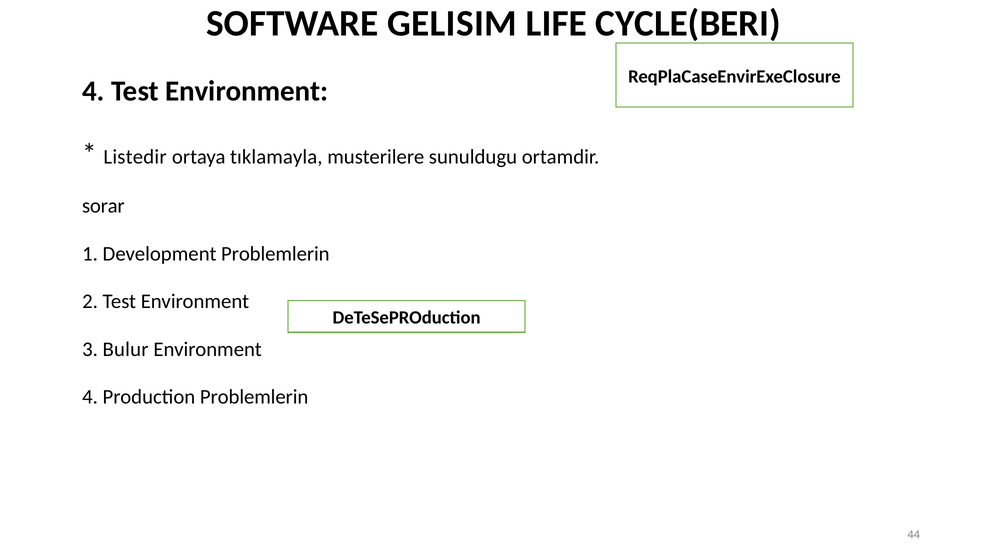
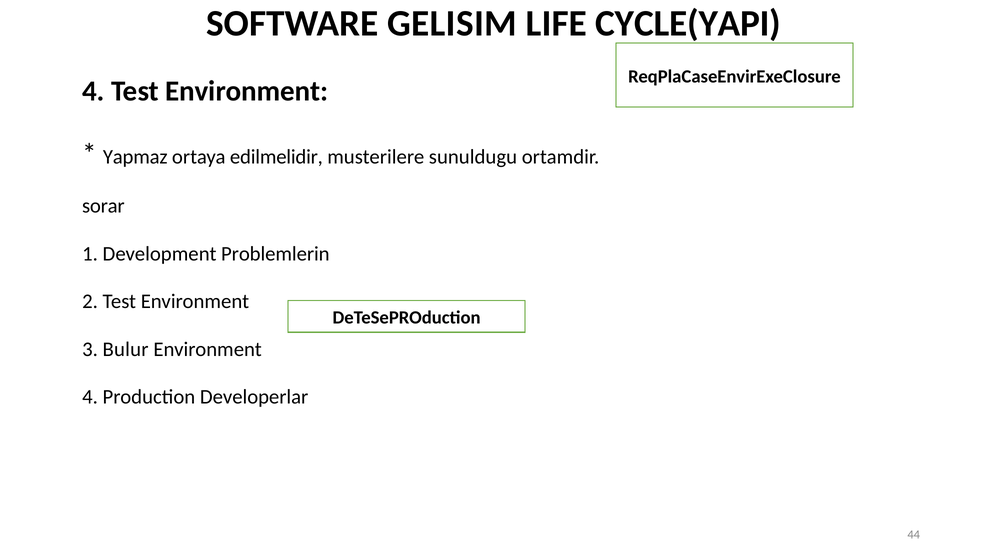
CYCLE(BERI: CYCLE(BERI -> CYCLE(YAPI
Listedir: Listedir -> Yapmaz
tıklamayla: tıklamayla -> edilmelidir
Production Problemlerin: Problemlerin -> Developerlar
